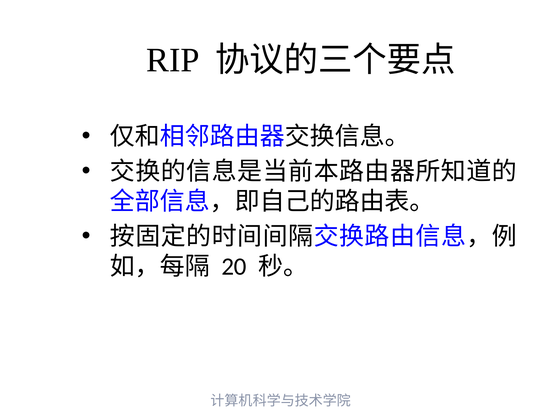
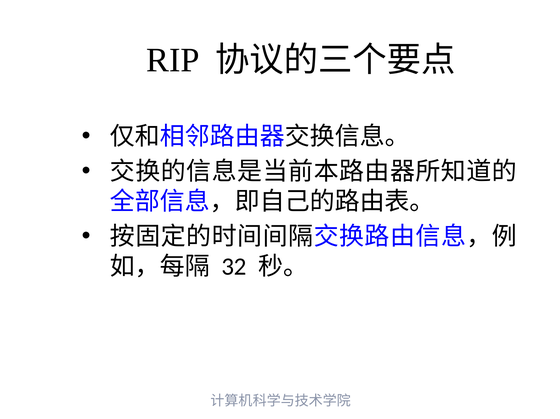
20: 20 -> 32
